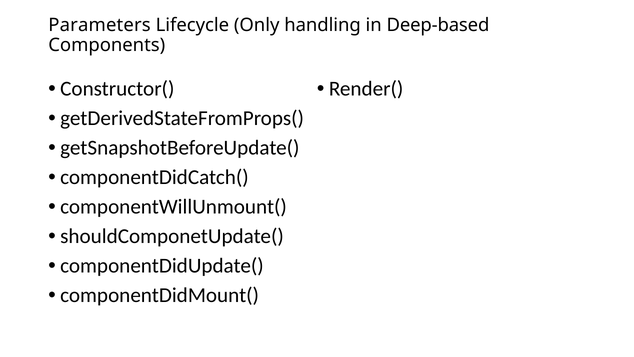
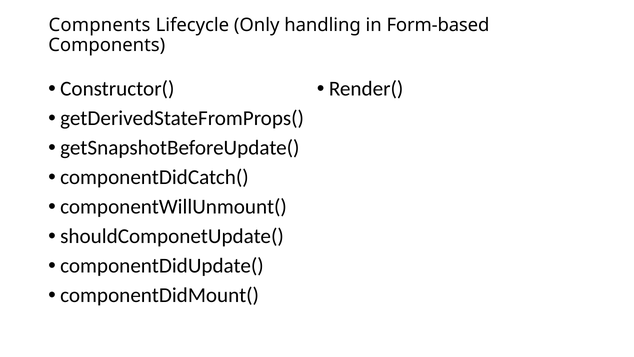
Parameters: Parameters -> Compnents
Deep-based: Deep-based -> Form-based
